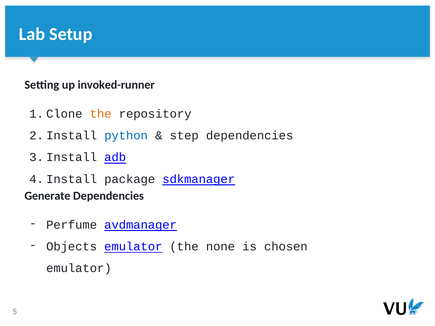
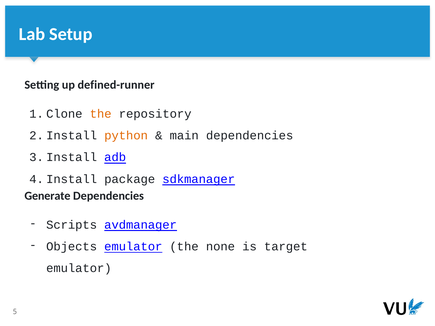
invoked-runner: invoked-runner -> defined-runner
python colour: blue -> orange
step: step -> main
Perfume: Perfume -> Scripts
chosen: chosen -> target
